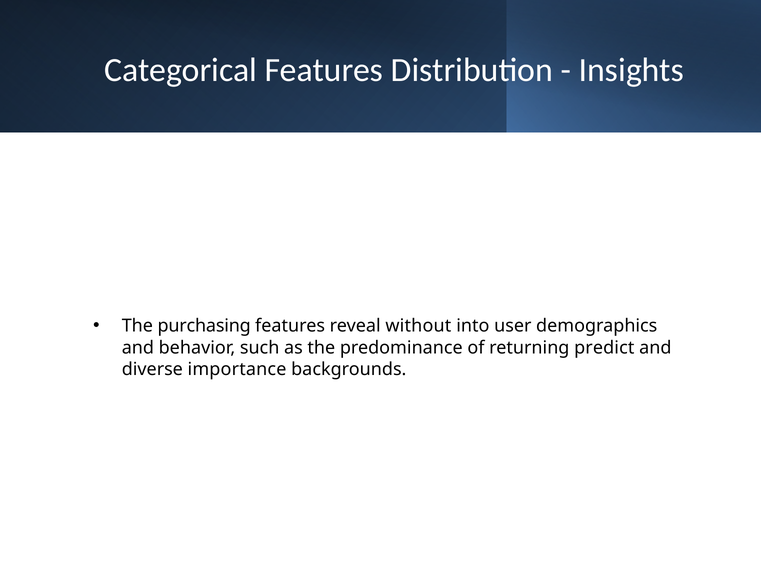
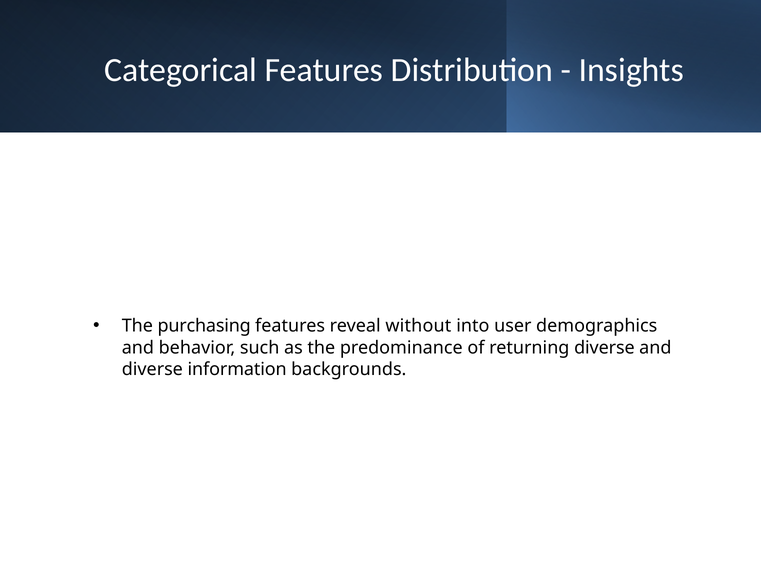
returning predict: predict -> diverse
importance: importance -> information
